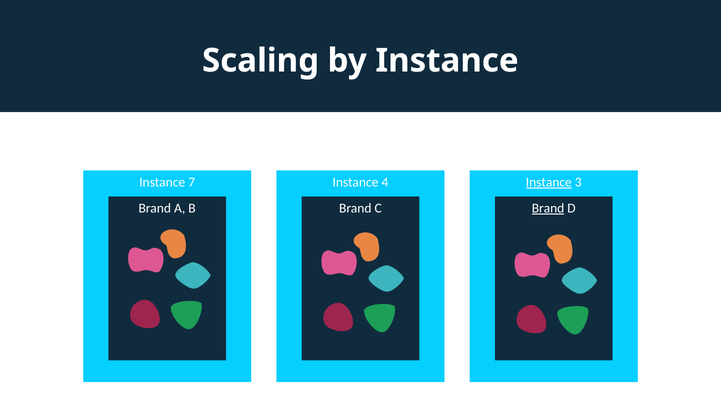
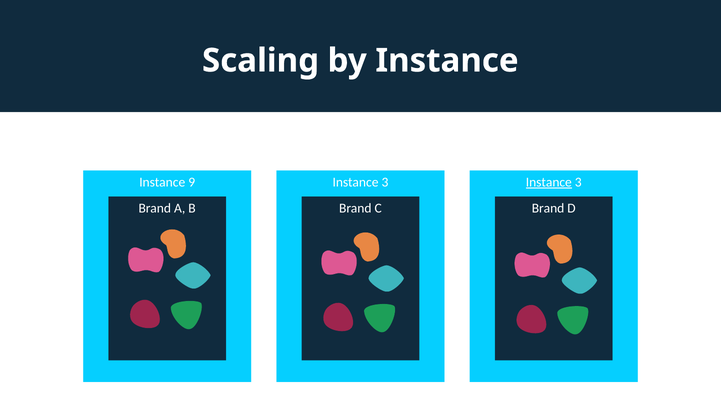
7: 7 -> 9
4 at (385, 182): 4 -> 3
Brand at (548, 208) underline: present -> none
